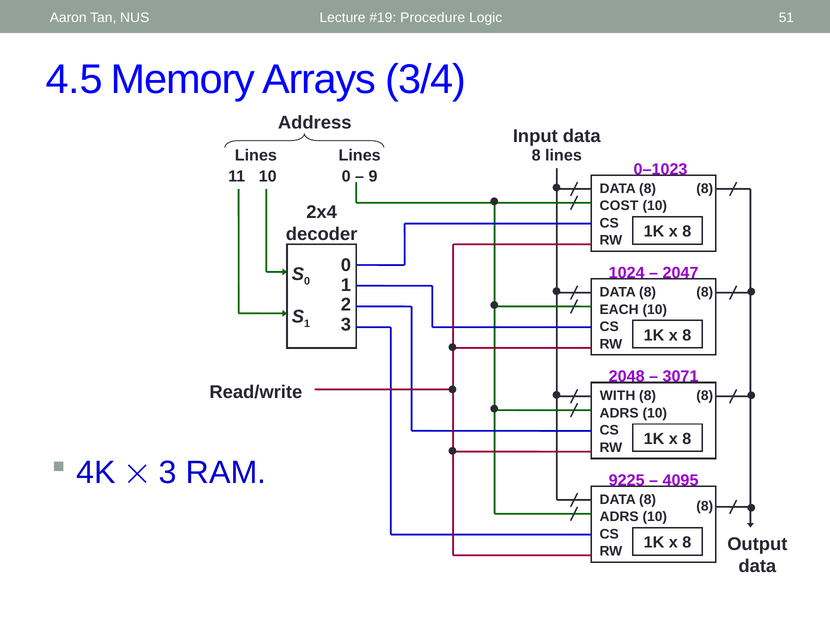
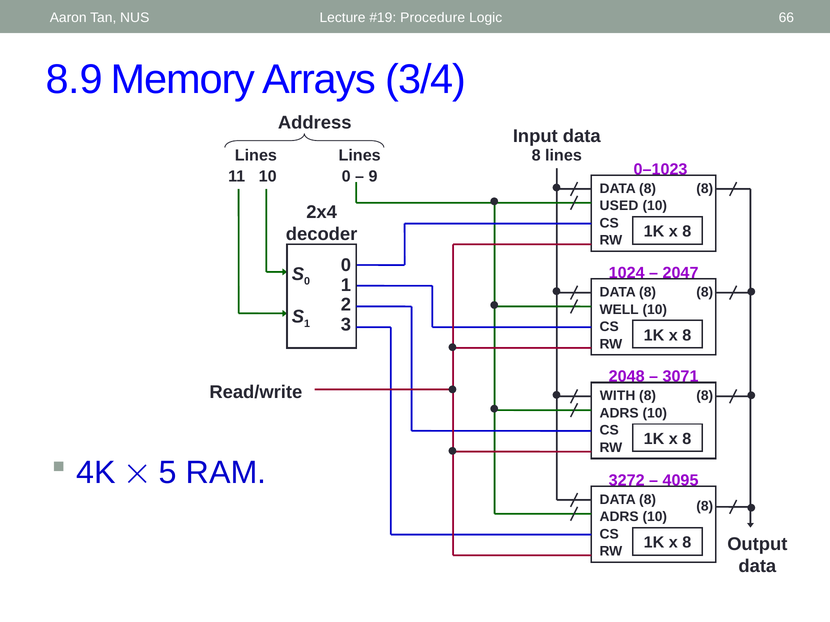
51: 51 -> 66
4.5: 4.5 -> 8.9
COST: COST -> USED
EACH: EACH -> WELL
3 at (168, 473): 3 -> 5
9225: 9225 -> 3272
